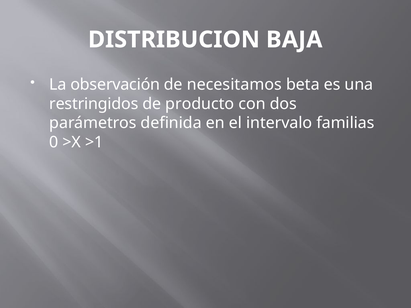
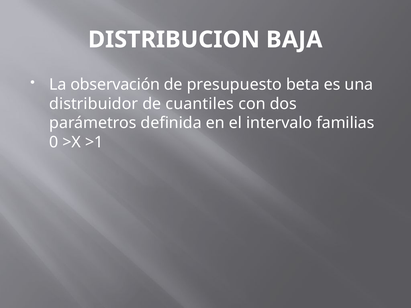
necesitamos: necesitamos -> presupuesto
restringidos: restringidos -> distribuidor
producto: producto -> cuantiles
